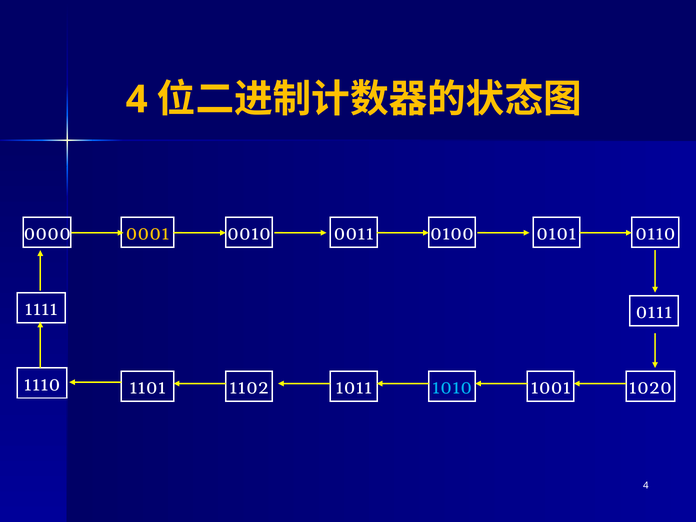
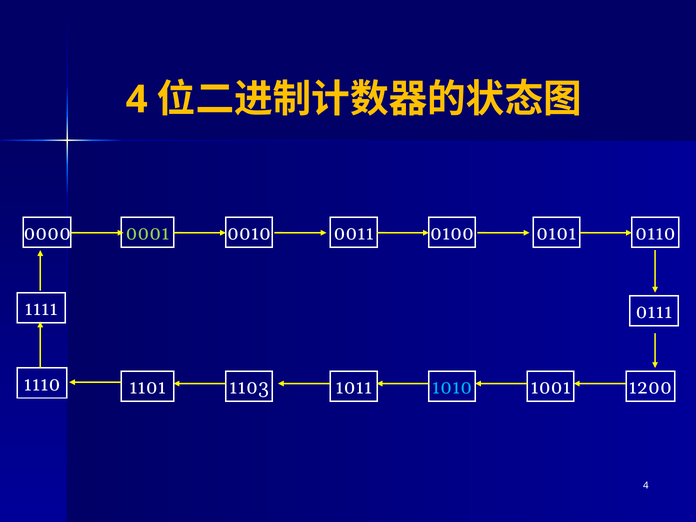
0001 colour: yellow -> light green
1102: 1102 -> 1103
1020: 1020 -> 1200
